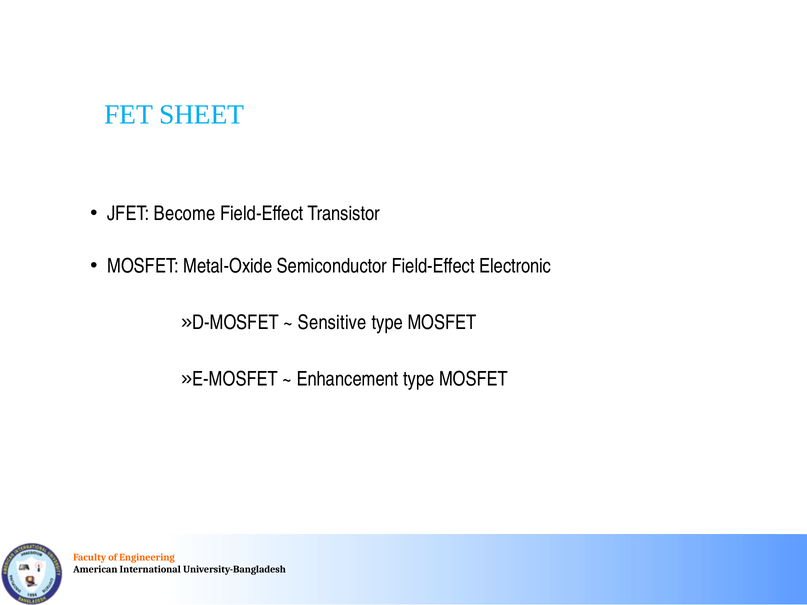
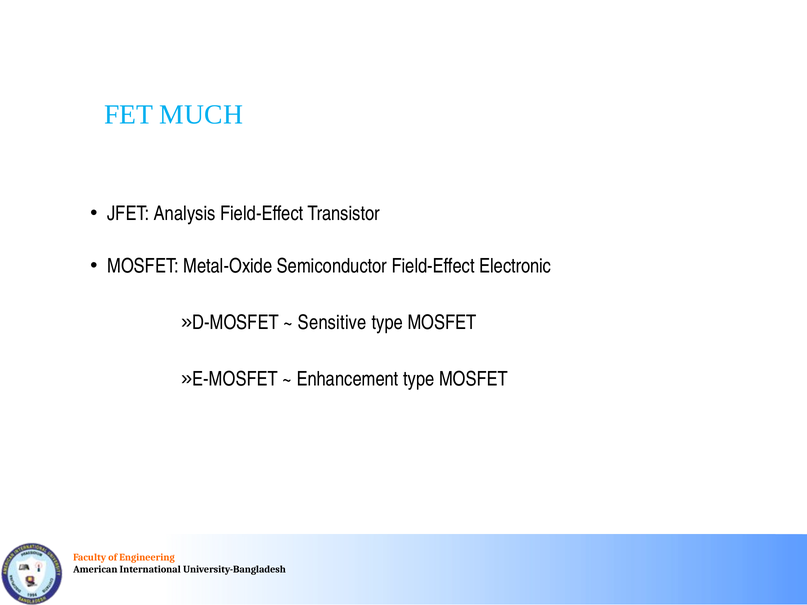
SHEET: SHEET -> MUCH
Become: Become -> Analysis
